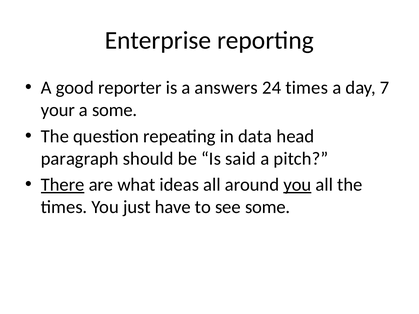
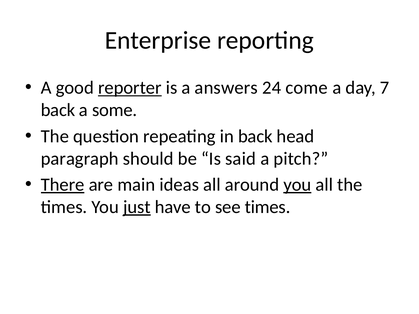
reporter underline: none -> present
24 times: times -> come
your at (58, 110): your -> back
in data: data -> back
what: what -> main
just underline: none -> present
see some: some -> times
